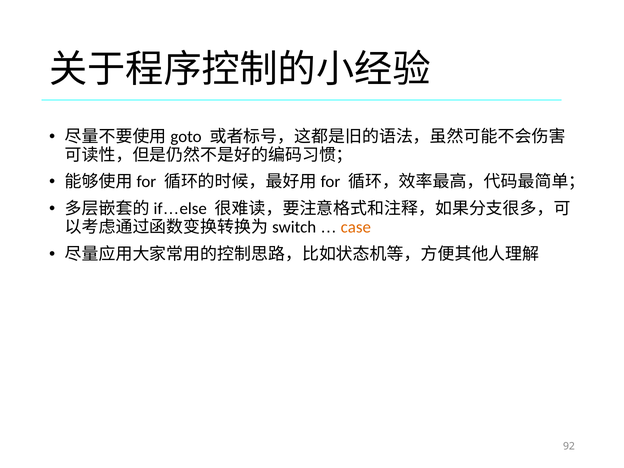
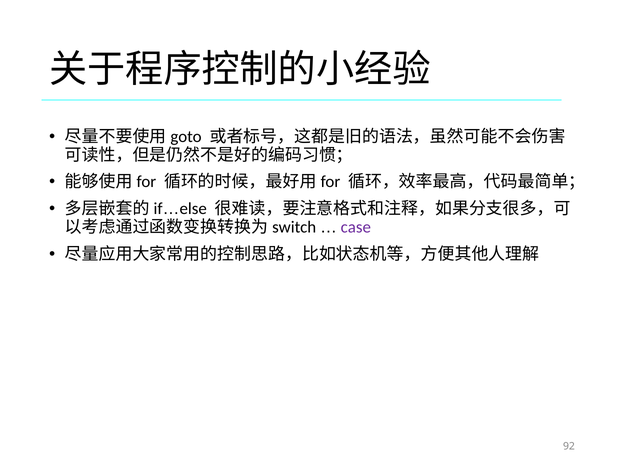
case colour: orange -> purple
